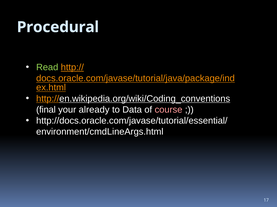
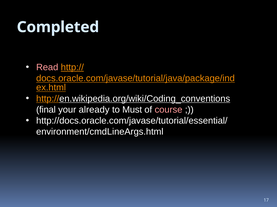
Procedural: Procedural -> Completed
Read colour: light green -> pink
Data: Data -> Must
